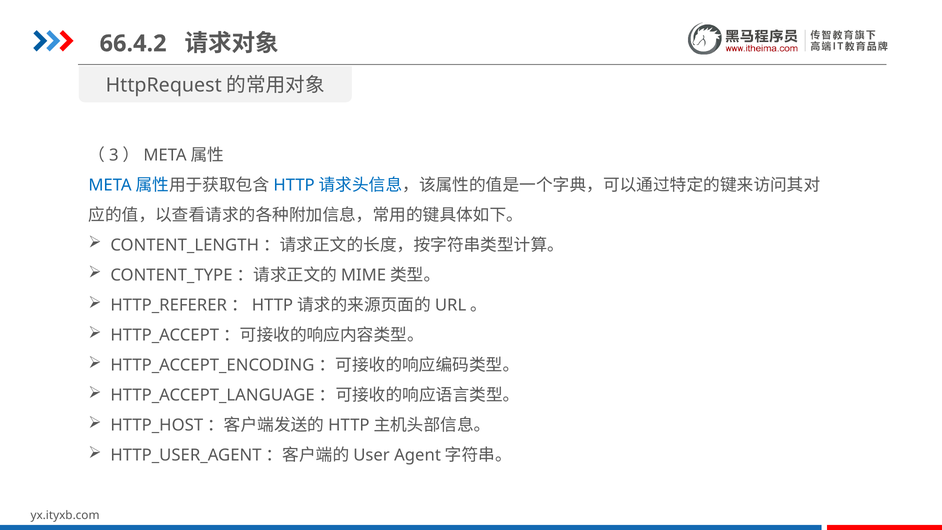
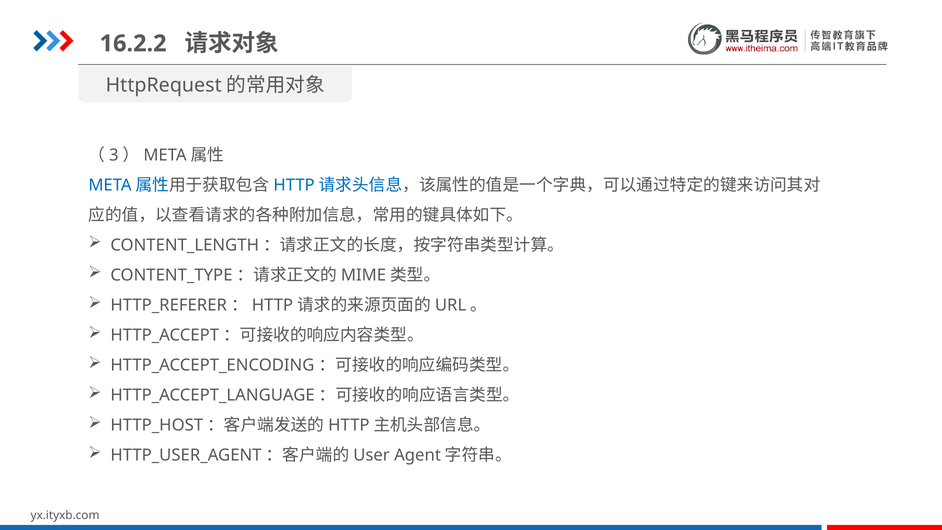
66.4.2: 66.4.2 -> 16.2.2
